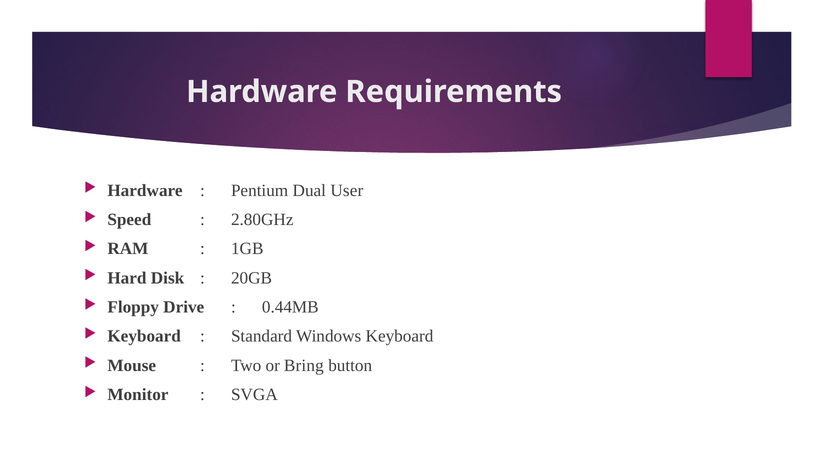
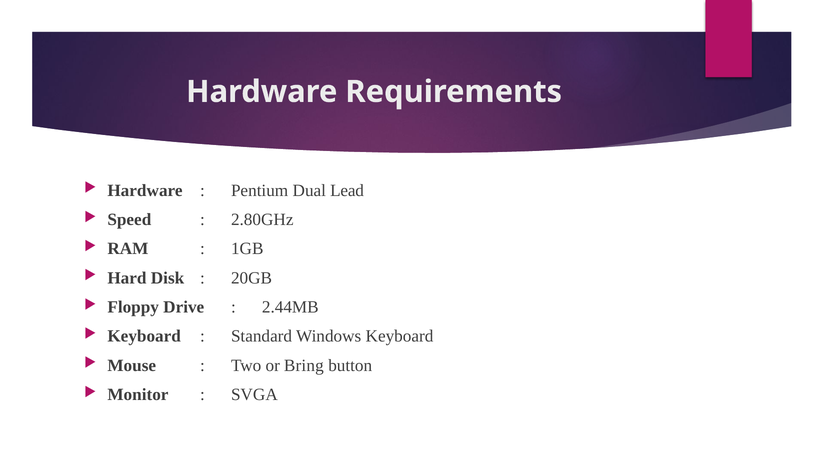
User: User -> Lead
0.44MB: 0.44MB -> 2.44MB
